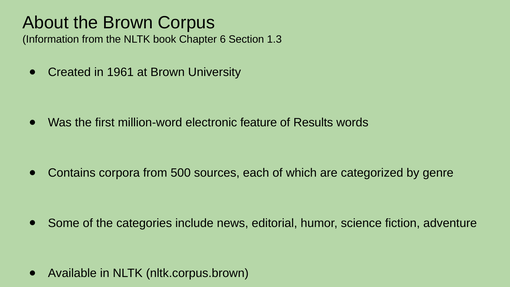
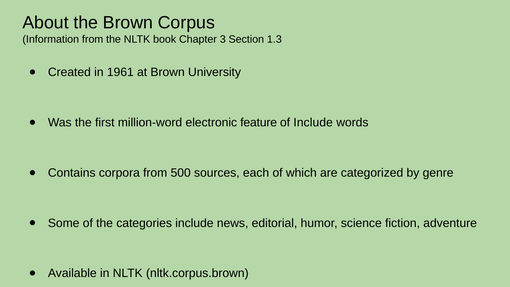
6: 6 -> 3
of Results: Results -> Include
